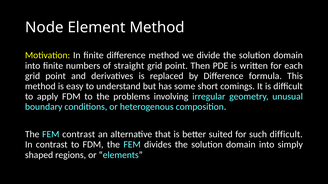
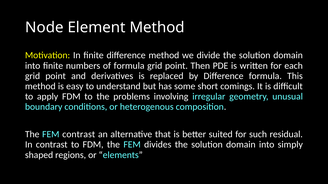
of straight: straight -> formula
such difficult: difficult -> residual
